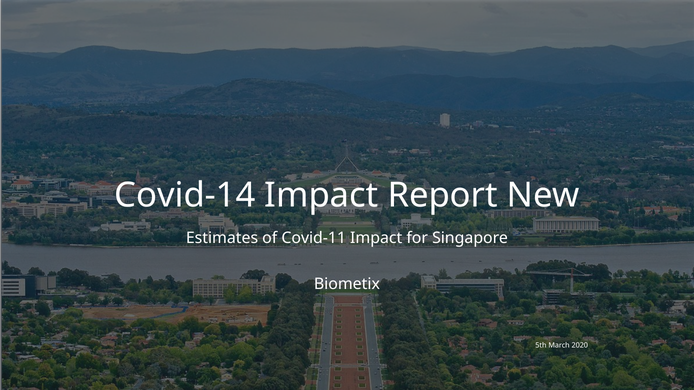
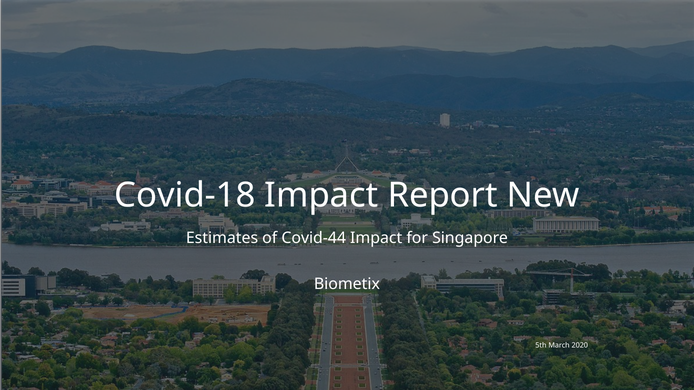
Covid-14: Covid-14 -> Covid-18
Covid-11: Covid-11 -> Covid-44
